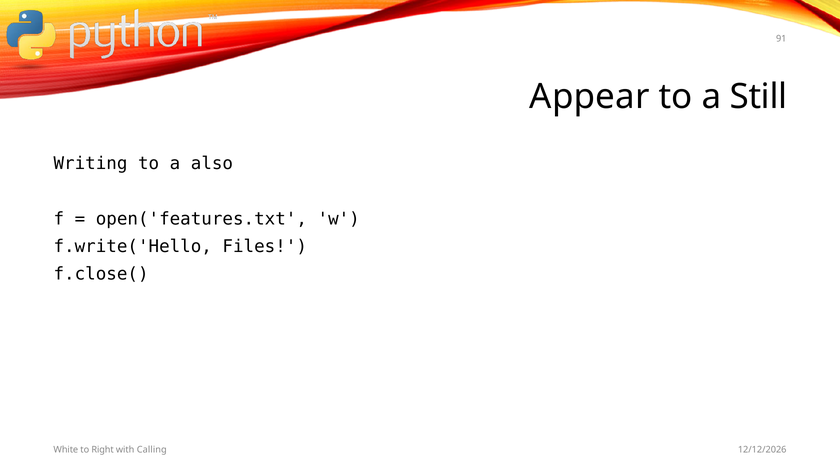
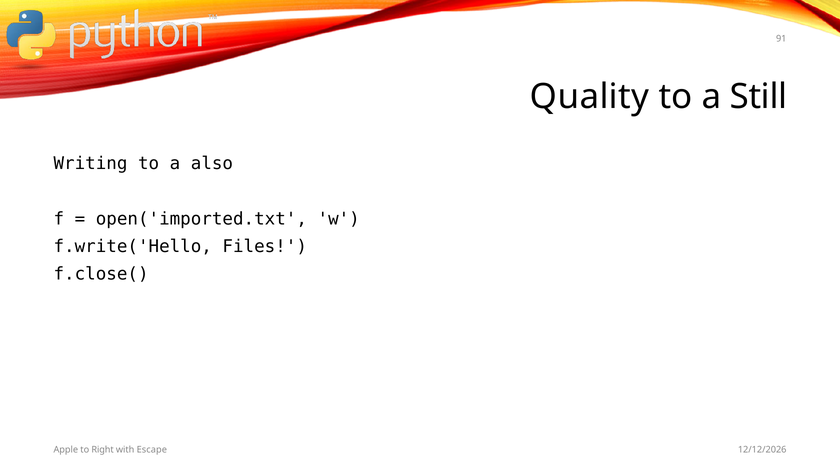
Appear: Appear -> Quality
open('features.txt: open('features.txt -> open('imported.txt
White: White -> Apple
Calling: Calling -> Escape
